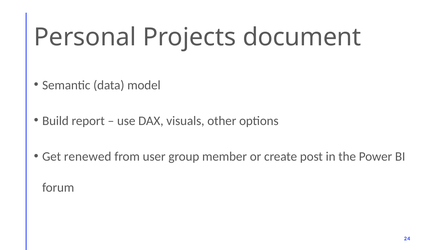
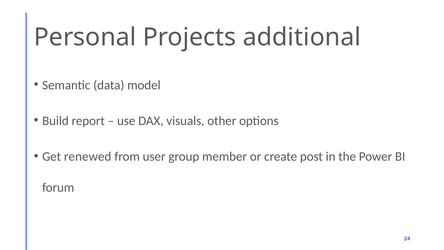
document: document -> additional
